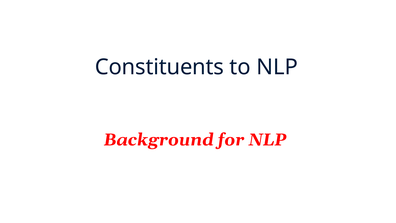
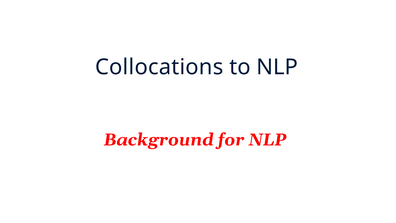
Constituents: Constituents -> Collocations
